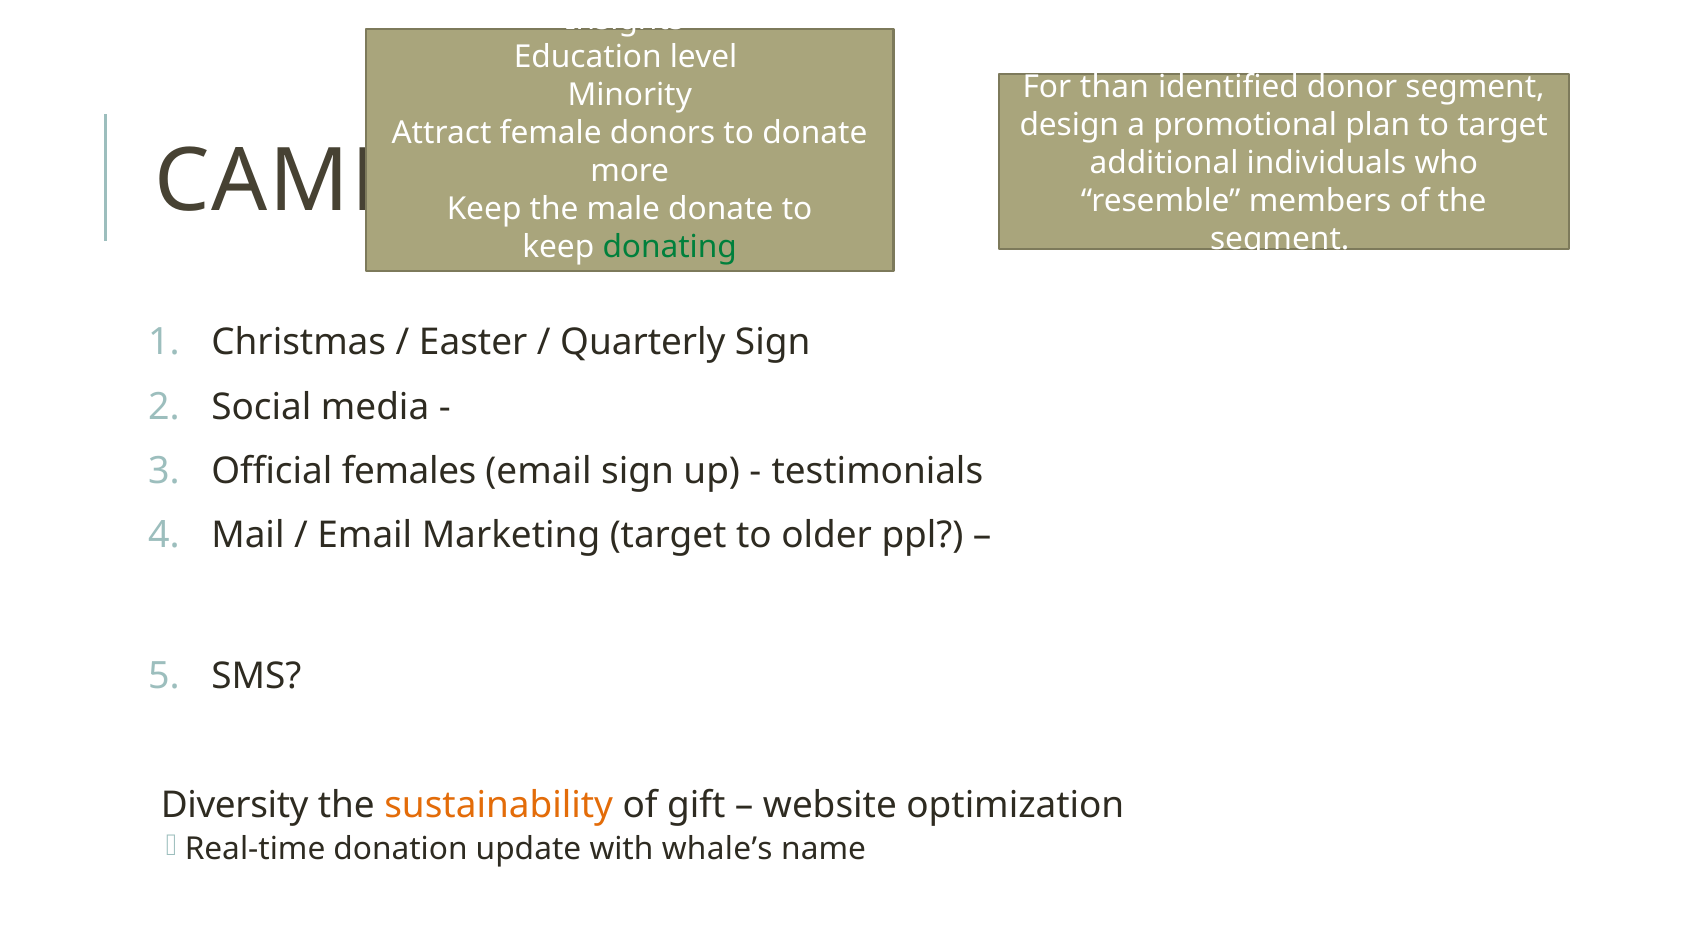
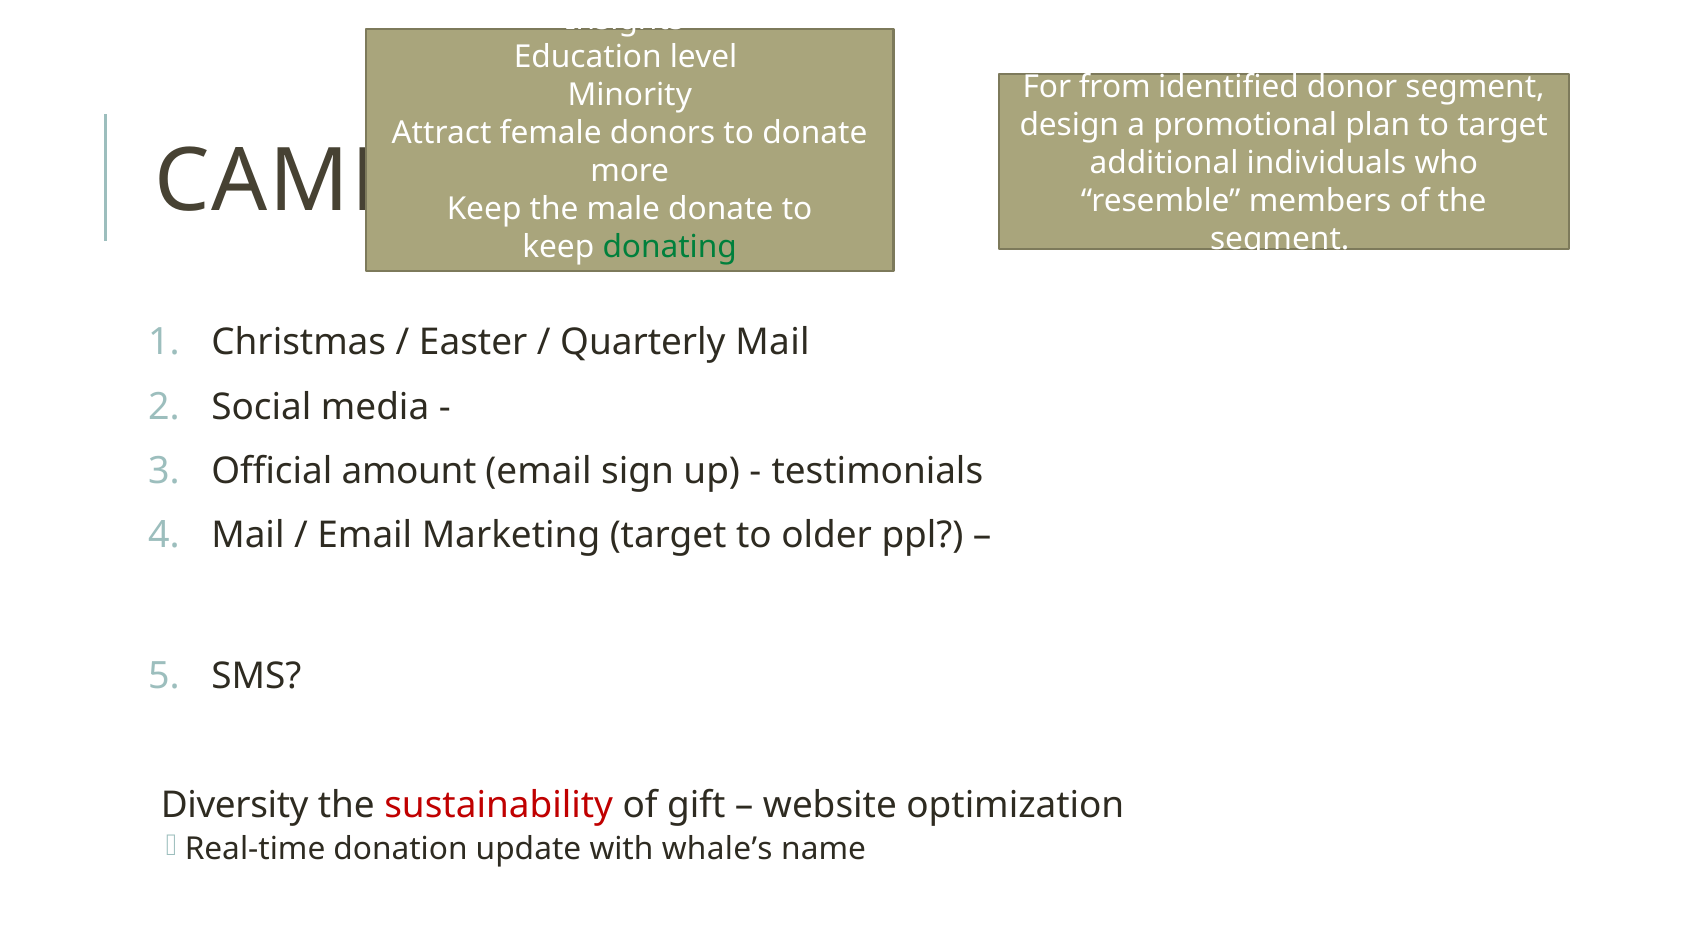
than: than -> from
Quarterly Sign: Sign -> Mail
females: females -> amount
sustainability colour: orange -> red
